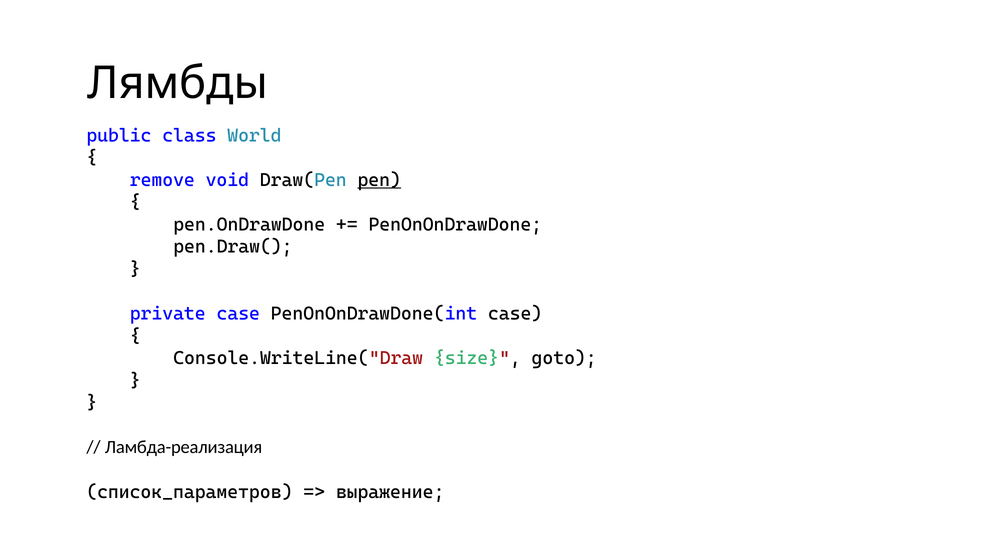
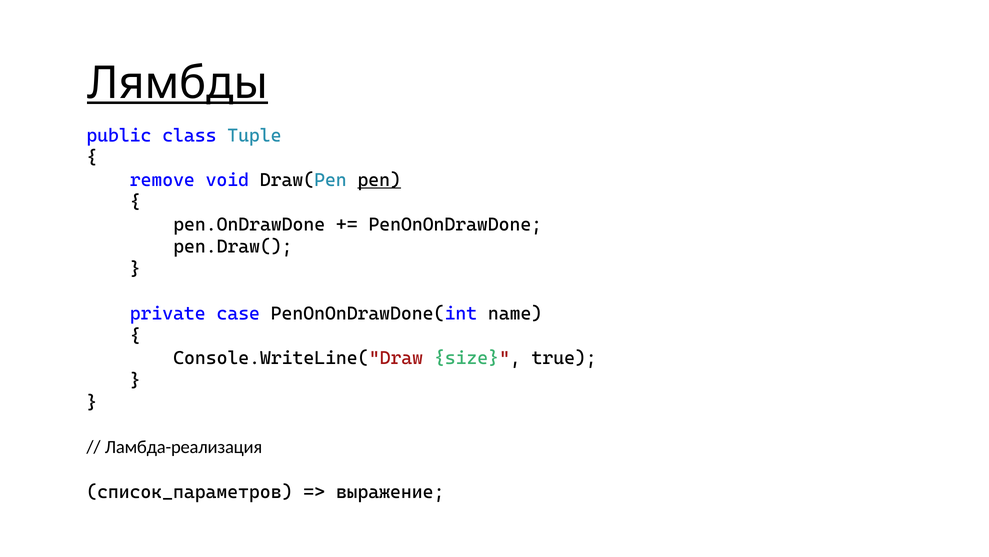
Лямбды underline: none -> present
World: World -> Tuple
PenOnOnDrawDone(int case: case -> name
goto: goto -> true
